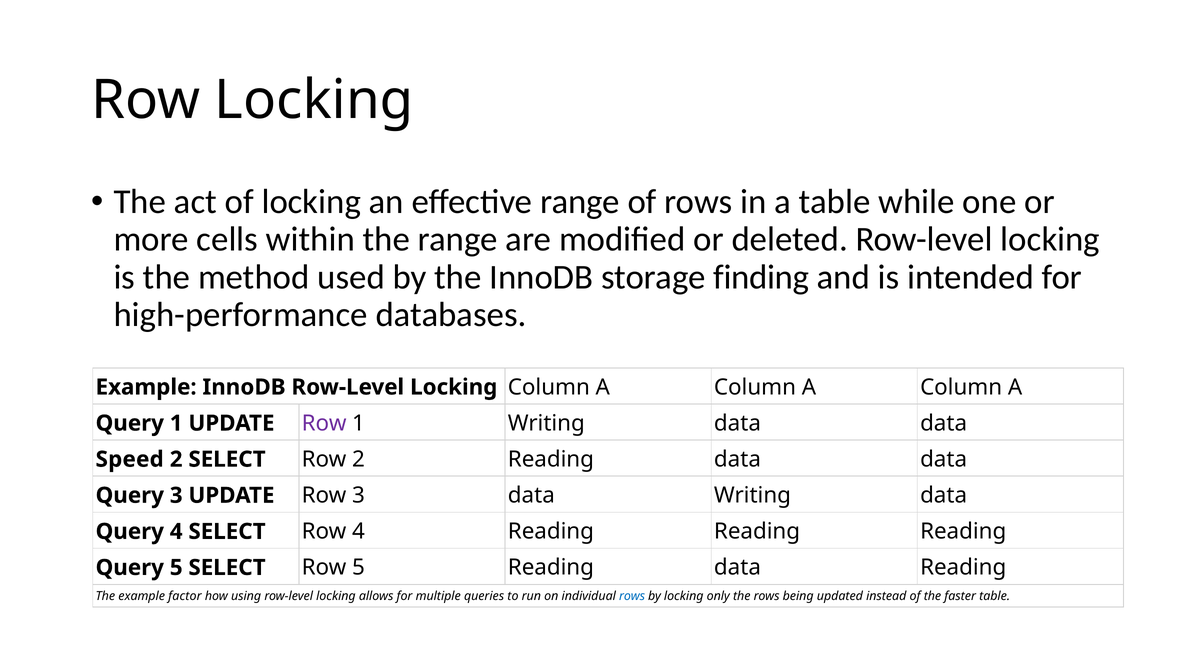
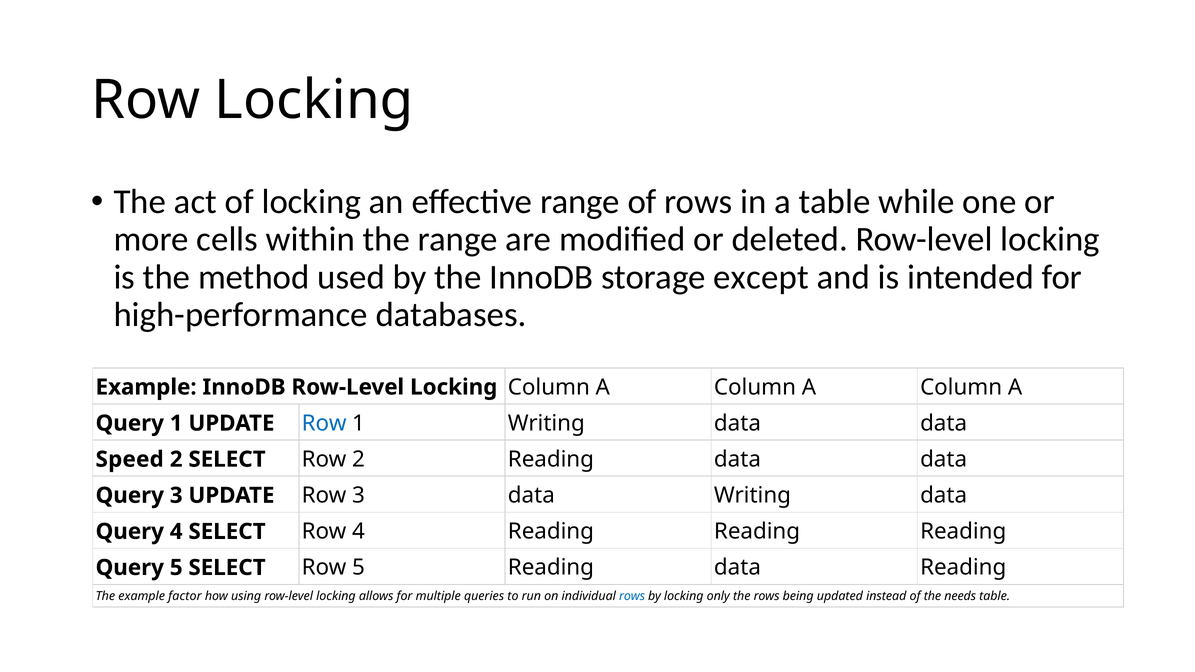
finding: finding -> except
Row at (324, 423) colour: purple -> blue
faster: faster -> needs
